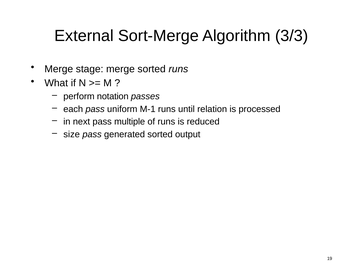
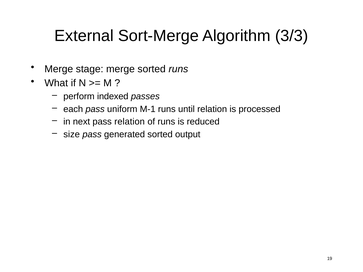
notation: notation -> indexed
pass multiple: multiple -> relation
